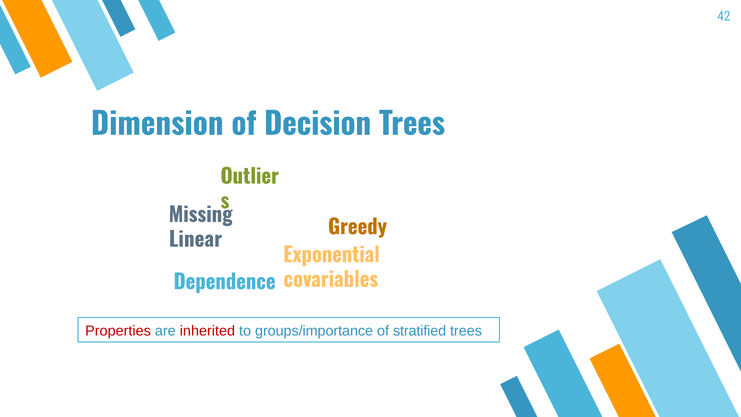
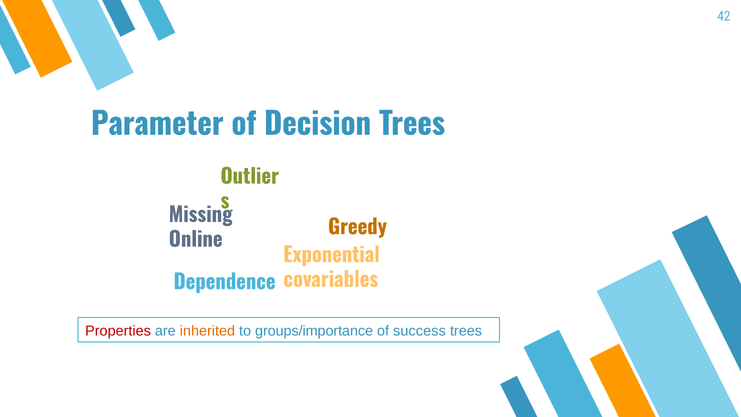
Dimension: Dimension -> Parameter
Linear: Linear -> Online
inherited colour: red -> orange
stratified: stratified -> success
